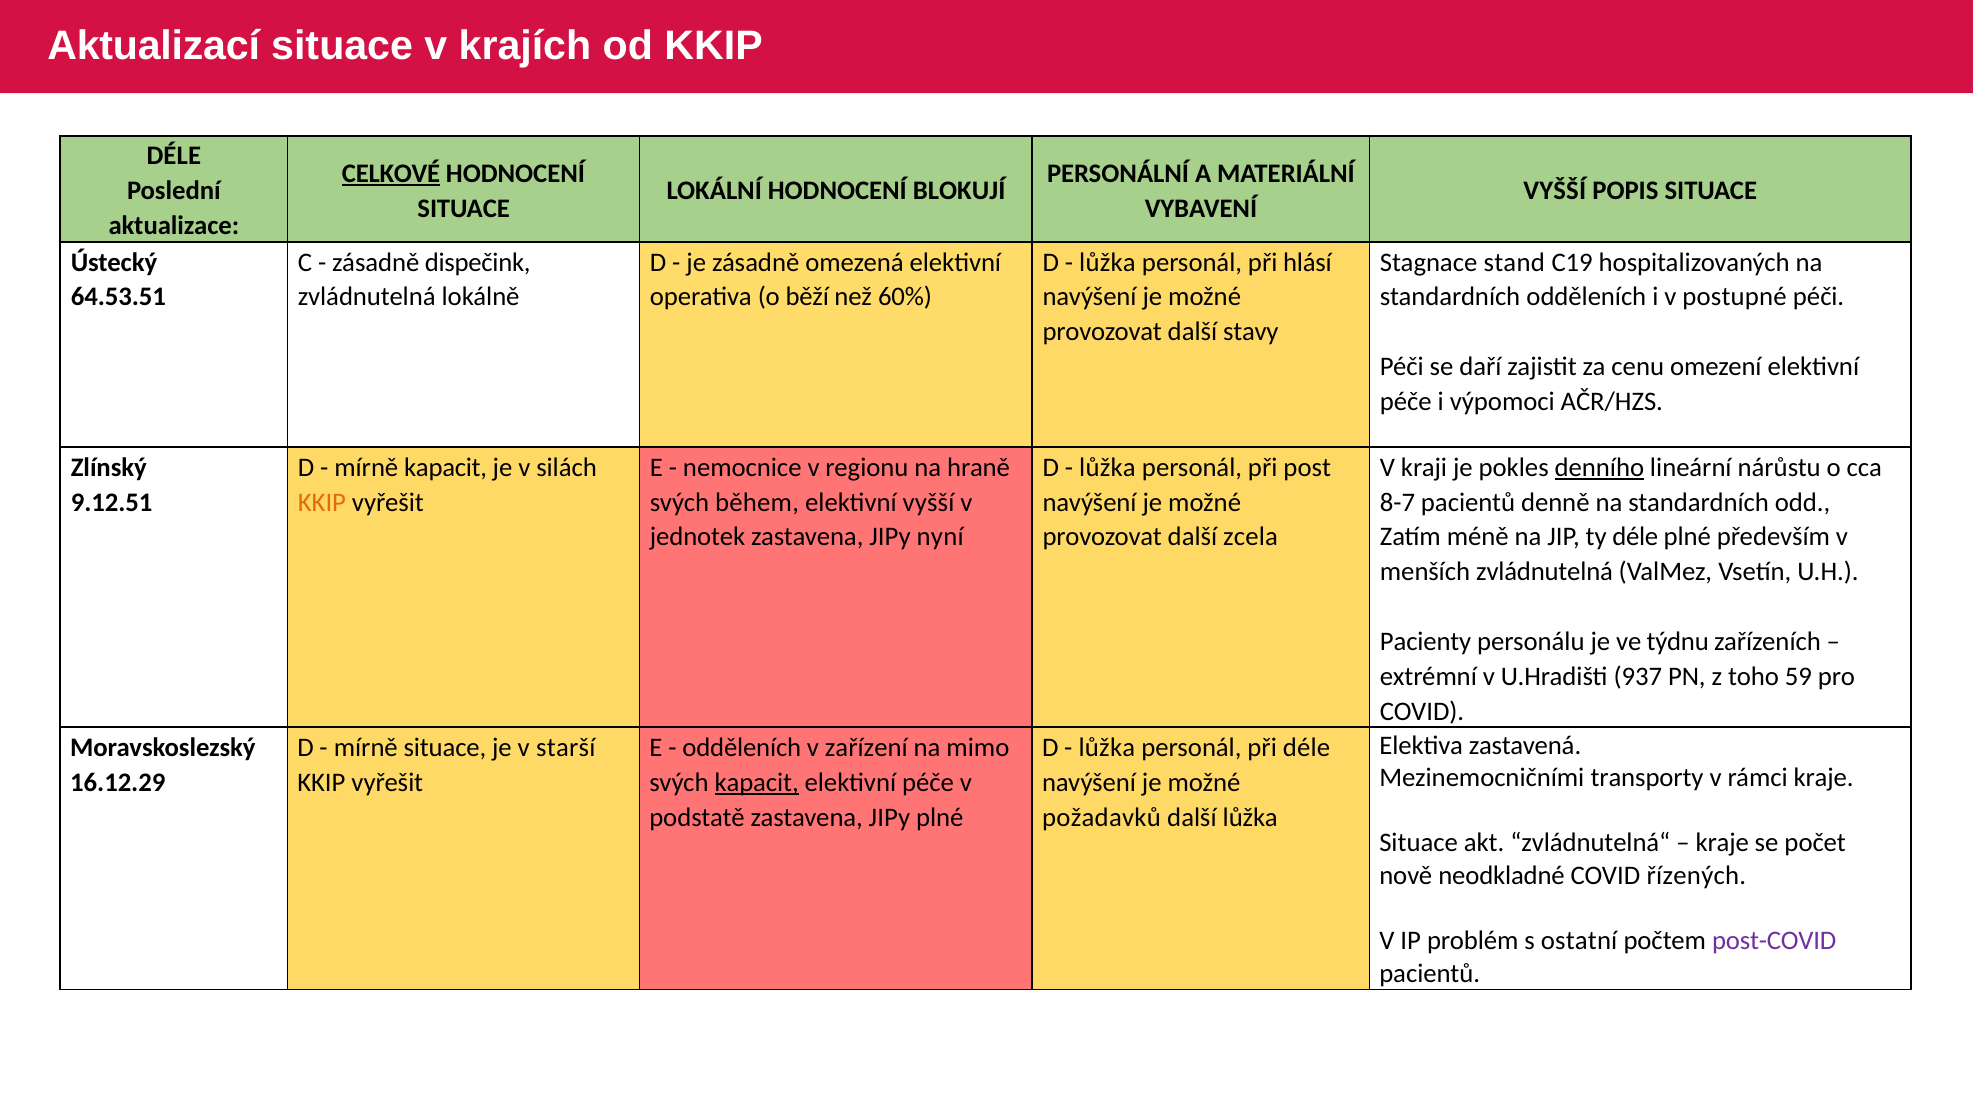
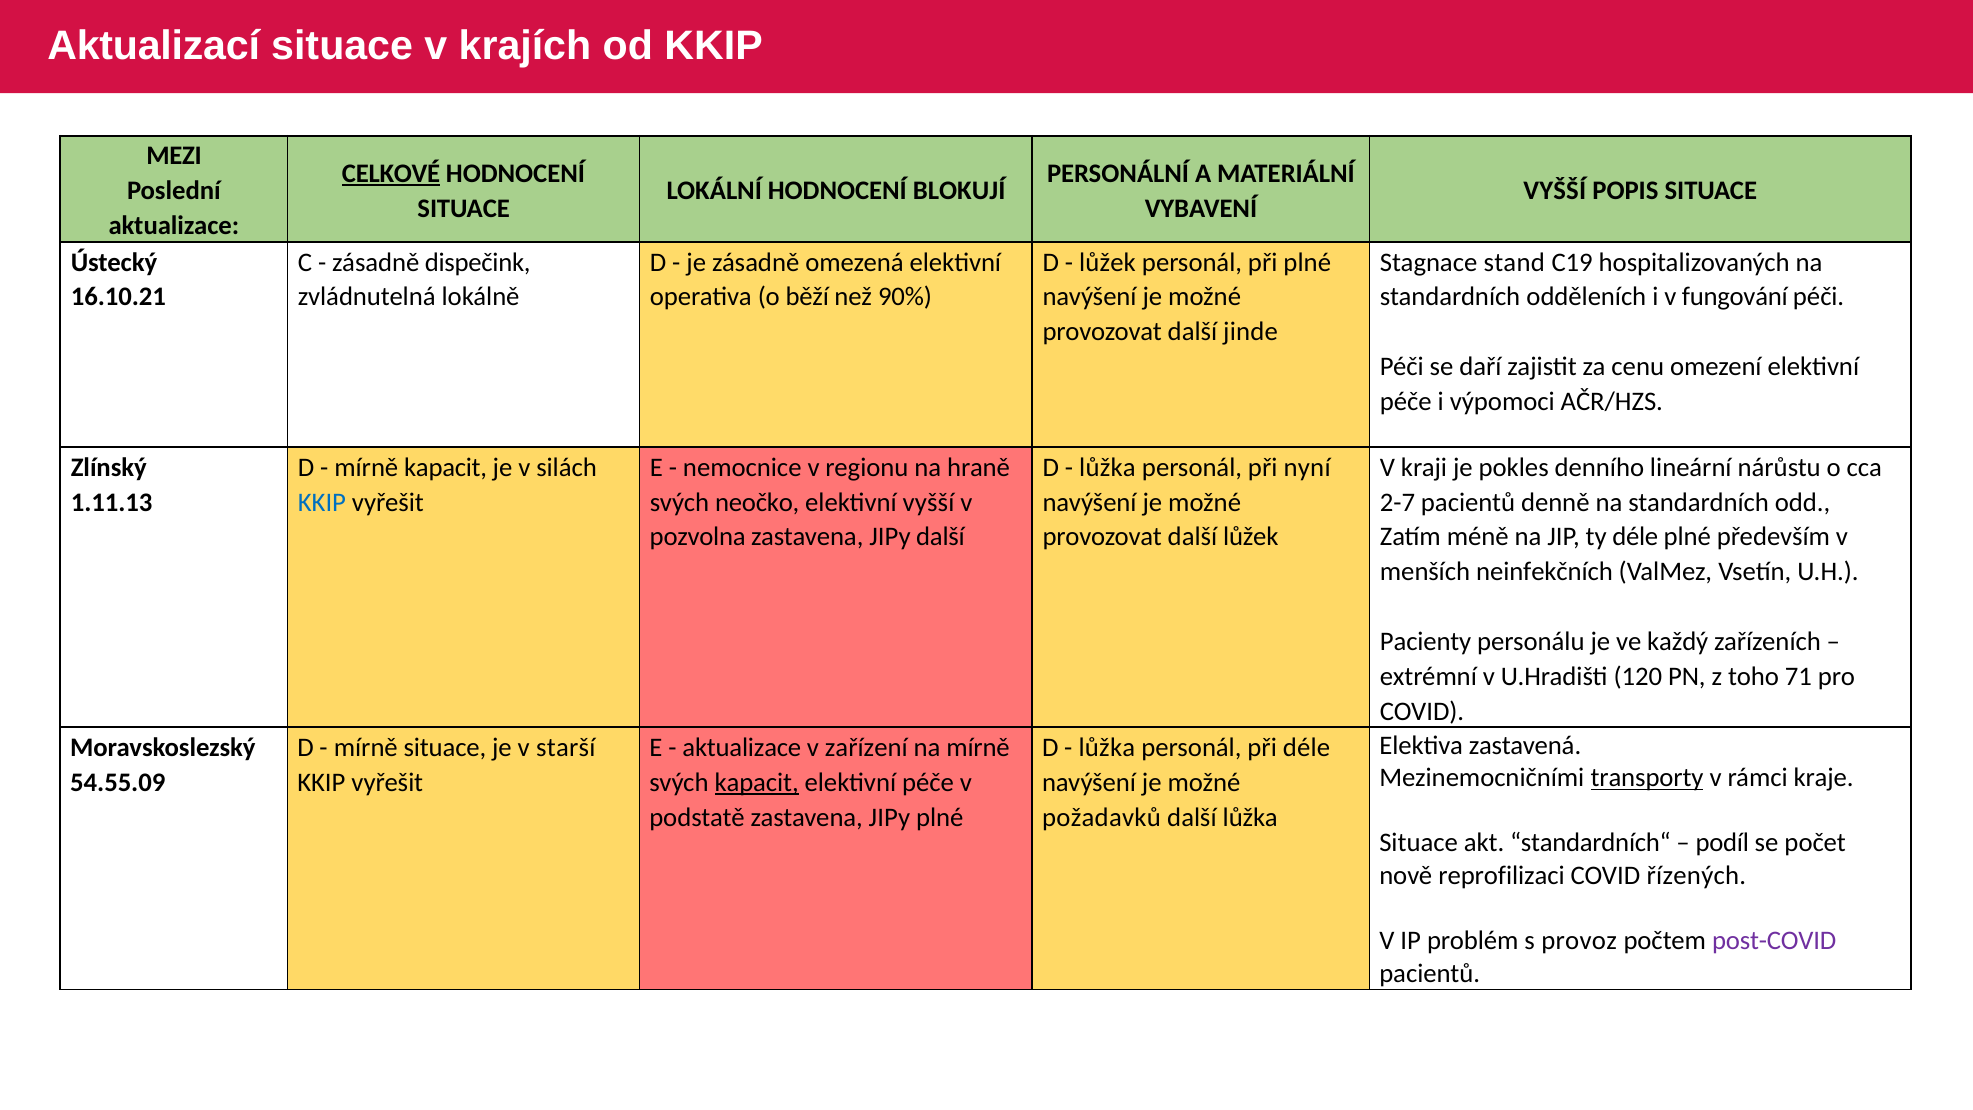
DÉLE at (174, 156): DÉLE -> MEZI
lůžka at (1107, 262): lůžka -> lůžek
při hlásí: hlásí -> plné
64.53.51: 64.53.51 -> 16.10.21
60%: 60% -> 90%
postupné: postupné -> fungování
stavy: stavy -> jinde
post: post -> nyní
denního underline: present -> none
9.12.51: 9.12.51 -> 1.11.13
KKIP at (322, 502) colour: orange -> blue
během: během -> neočko
8-7: 8-7 -> 2-7
jednotek: jednotek -> pozvolna
JIPy nyní: nyní -> další
další zcela: zcela -> lůžek
menších zvládnutelná: zvládnutelná -> neinfekčních
týdnu: týdnu -> každý
937: 937 -> 120
59: 59 -> 71
odděleních at (742, 747): odděleních -> aktualizace
na mimo: mimo -> mírně
transporty underline: none -> present
16.12.29: 16.12.29 -> 54.55.09
zvládnutelná“: zvládnutelná“ -> standardních“
kraje at (1722, 843): kraje -> podíl
neodkladné: neodkladné -> reprofilizaci
ostatní: ostatní -> provoz
